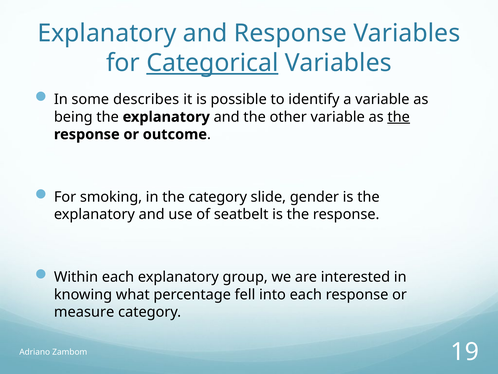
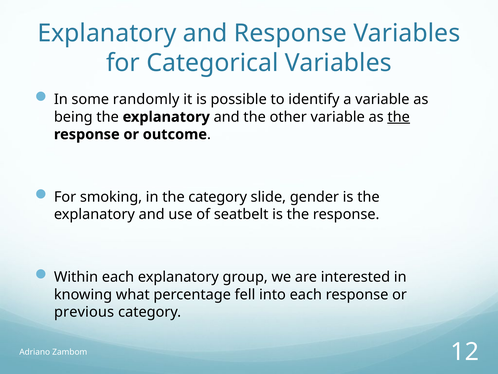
Categorical underline: present -> none
describes: describes -> randomly
measure: measure -> previous
19: 19 -> 12
